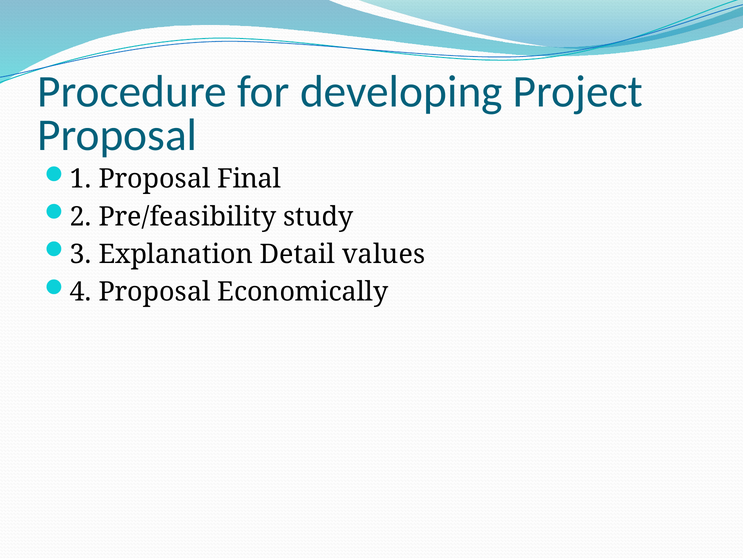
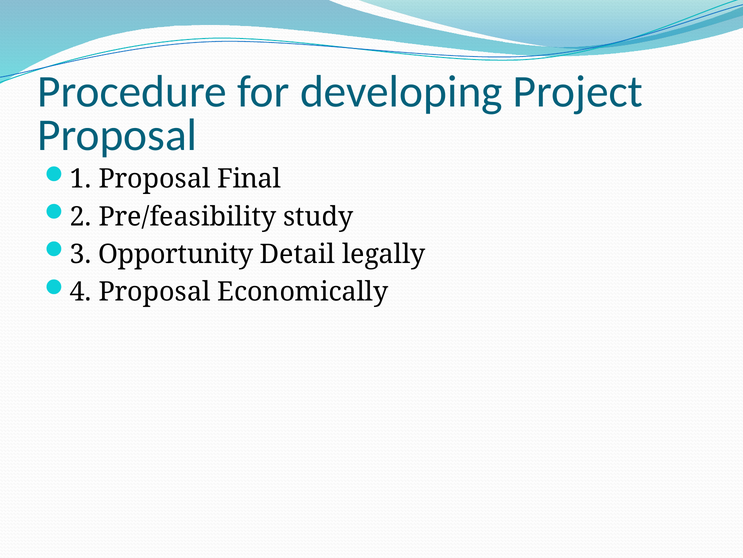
Explanation: Explanation -> Opportunity
values: values -> legally
